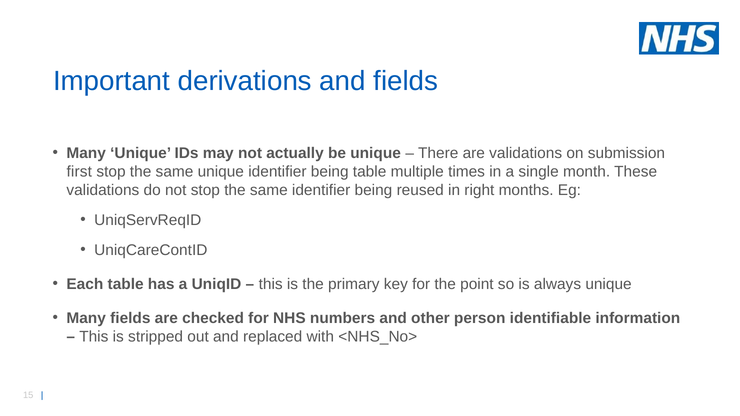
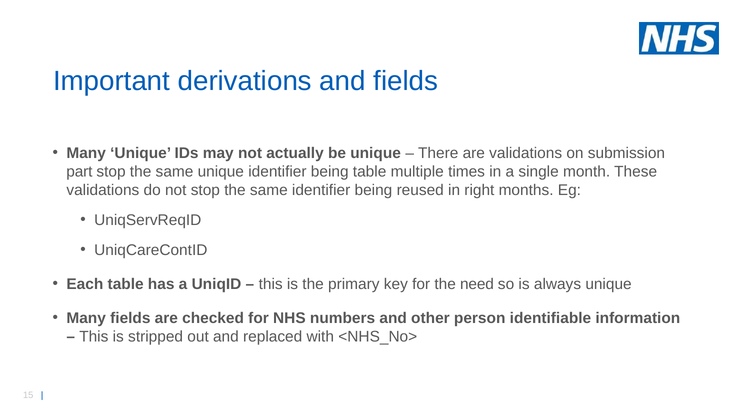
first: first -> part
point: point -> need
